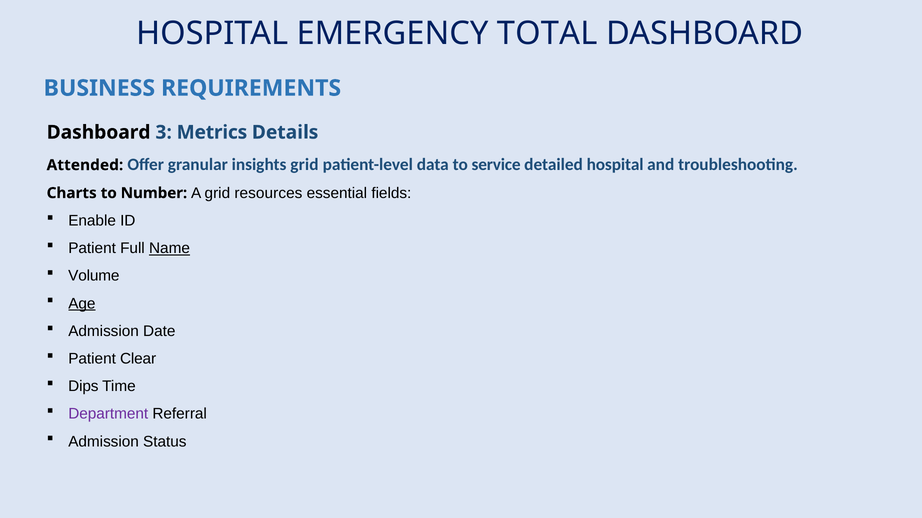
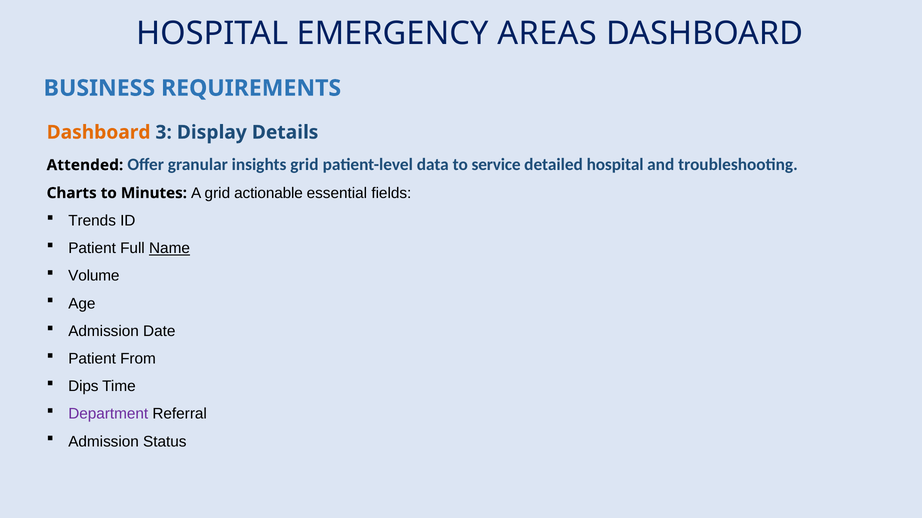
TOTAL: TOTAL -> AREAS
Dashboard at (99, 133) colour: black -> orange
Metrics: Metrics -> Display
Number: Number -> Minutes
resources: resources -> actionable
Enable: Enable -> Trends
Age underline: present -> none
Clear: Clear -> From
